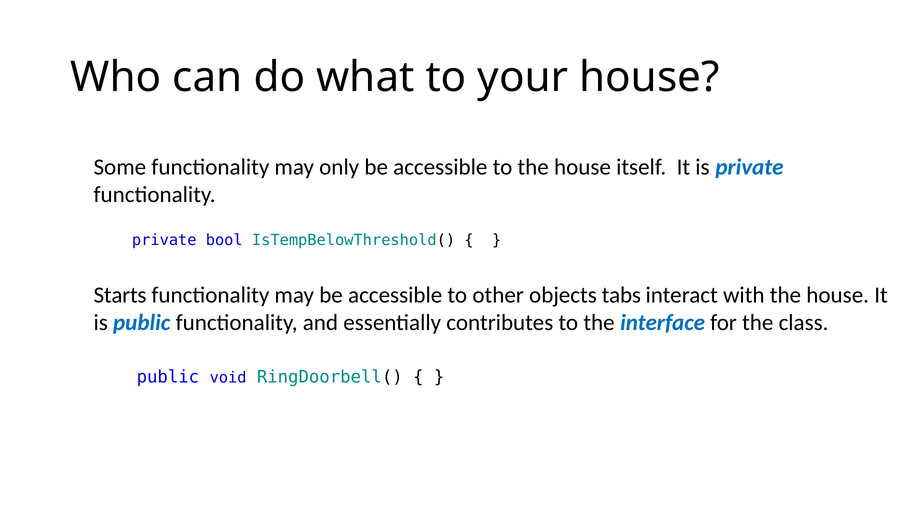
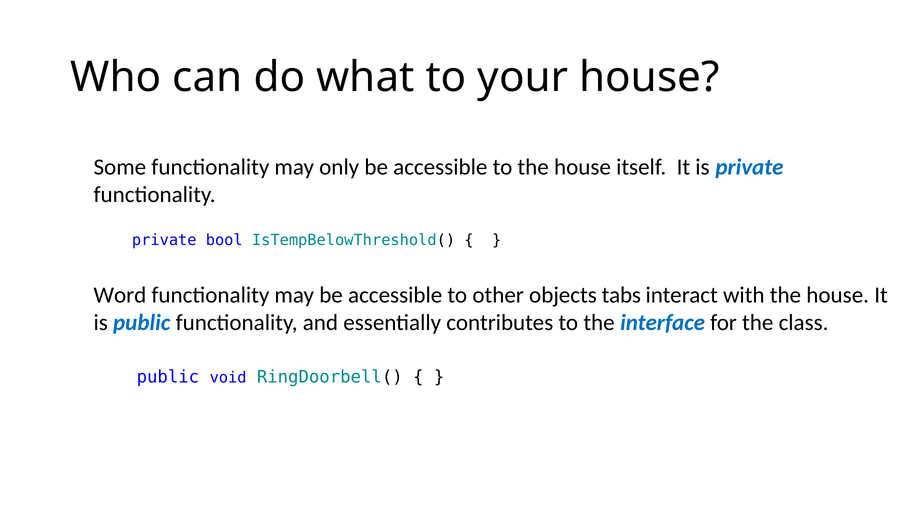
Starts: Starts -> Word
